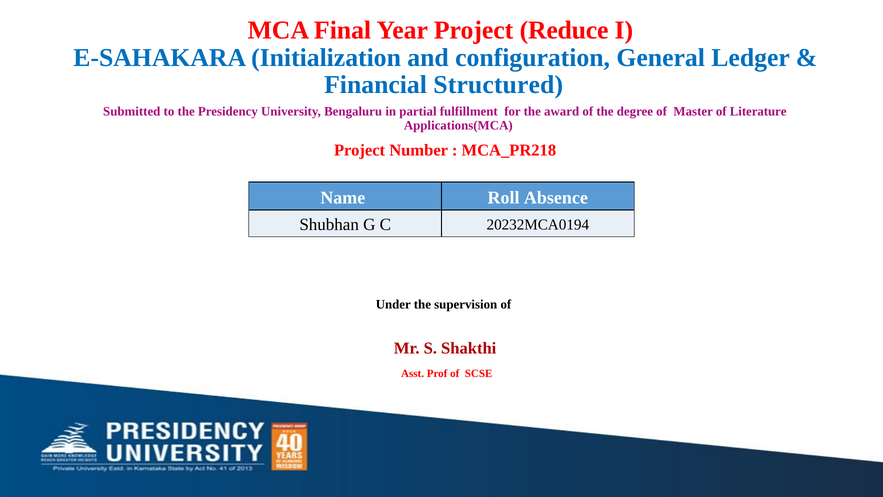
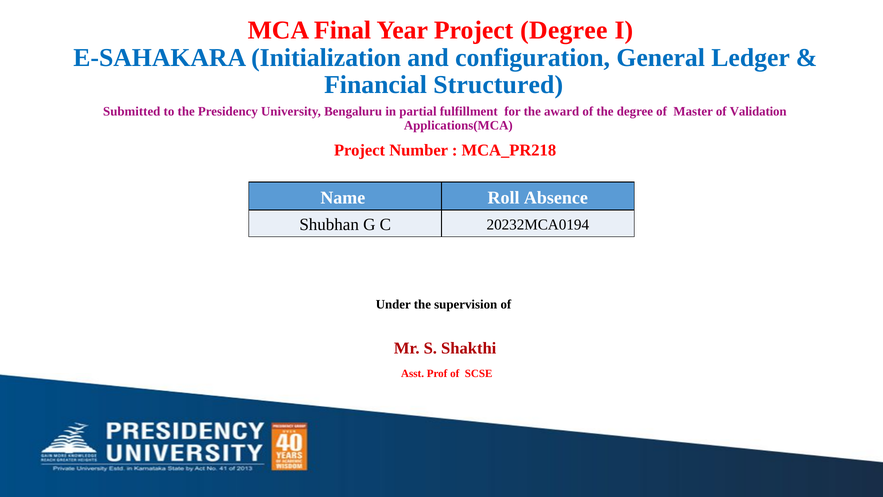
Project Reduce: Reduce -> Degree
Literature: Literature -> Validation
